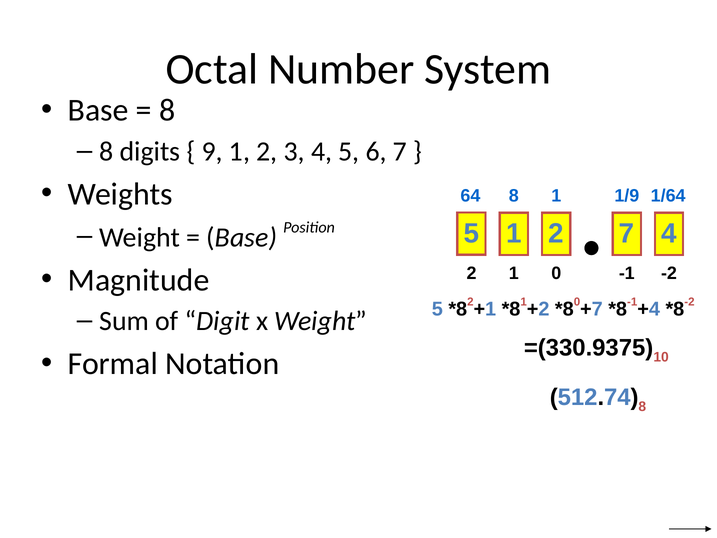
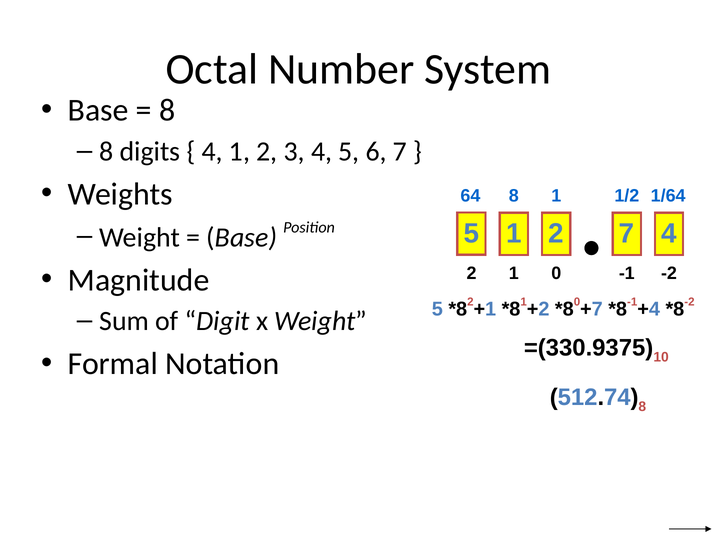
9 at (212, 152): 9 -> 4
1/9: 1/9 -> 1/2
